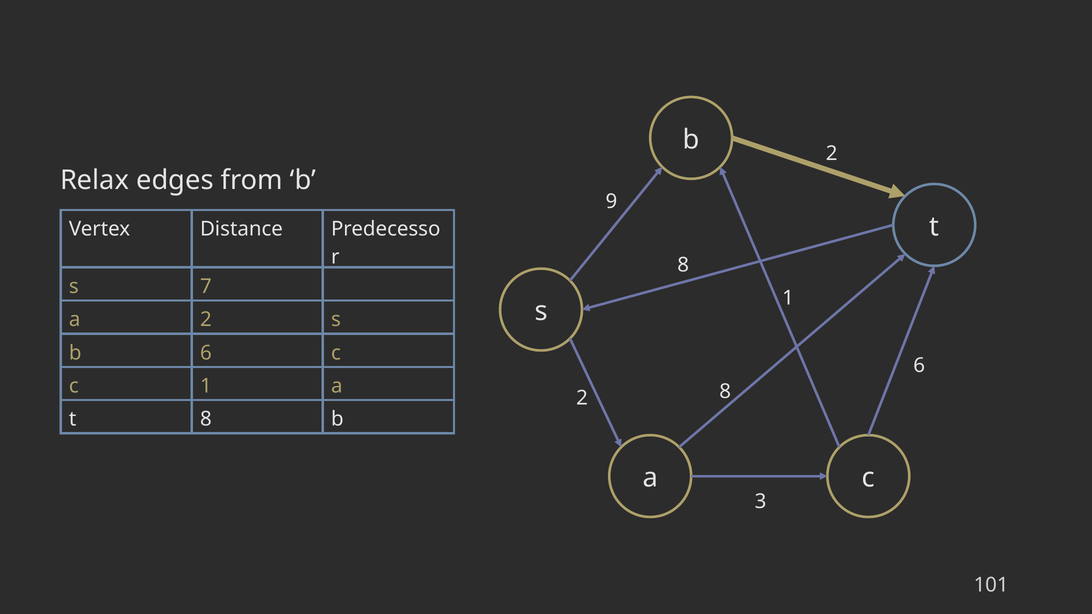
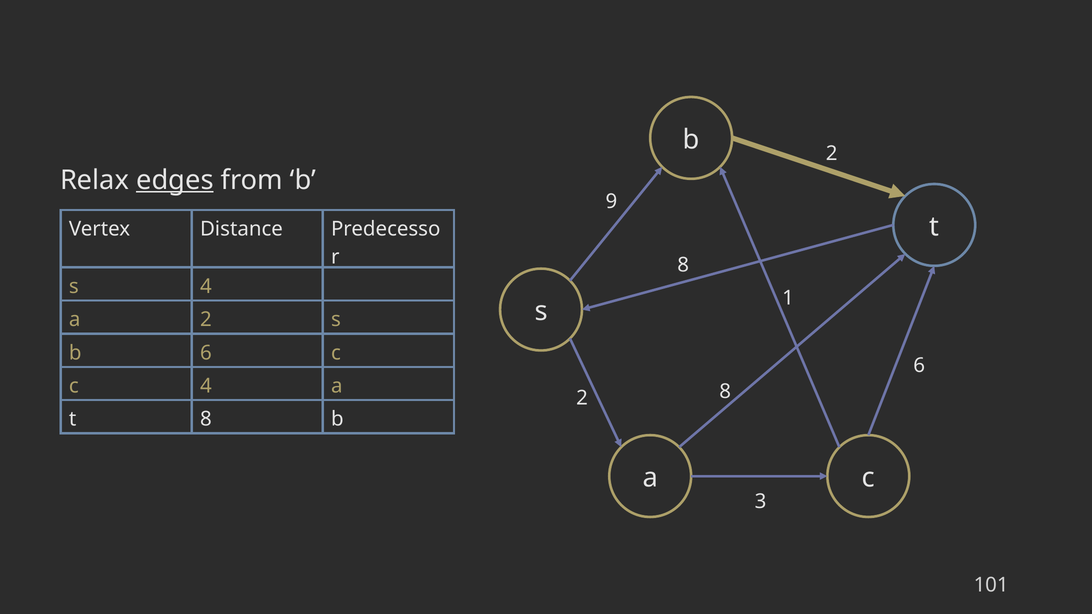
edges underline: none -> present
s 7: 7 -> 4
c 1: 1 -> 4
